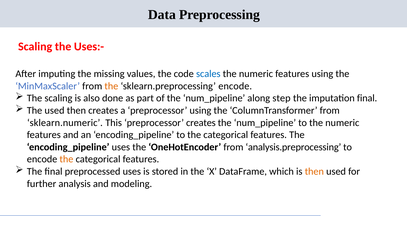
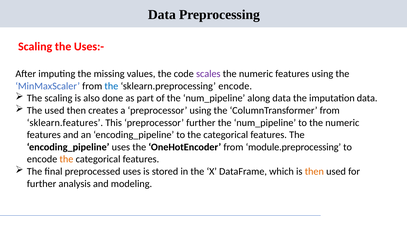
scales colour: blue -> purple
the at (111, 86) colour: orange -> blue
along step: step -> data
imputation final: final -> data
sklearn.numeric: sklearn.numeric -> sklearn.features
preprocessor creates: creates -> further
analysis.preprocessing: analysis.preprocessing -> module.preprocessing
